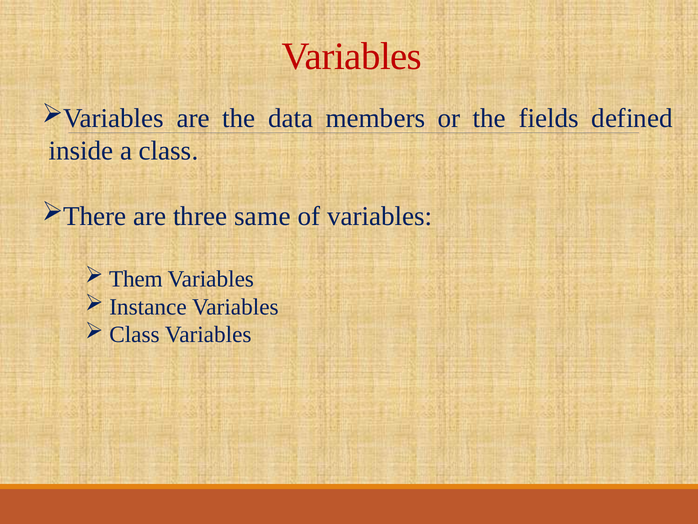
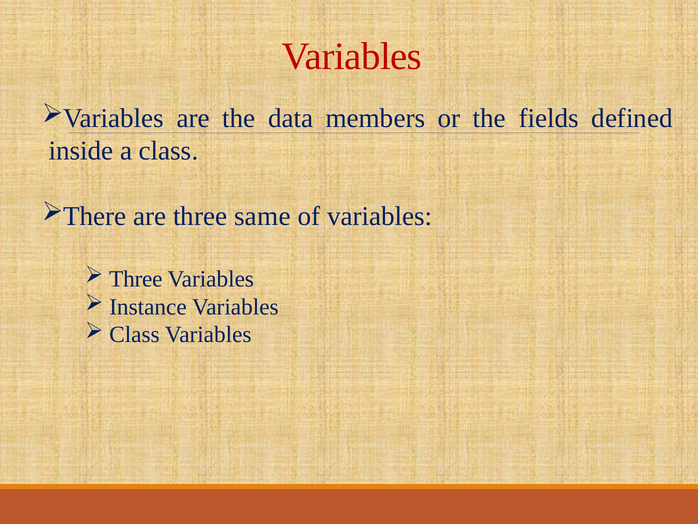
Them at (136, 279): Them -> Three
